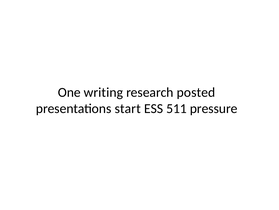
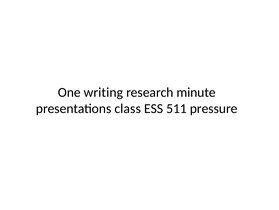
posted: posted -> minute
start: start -> class
